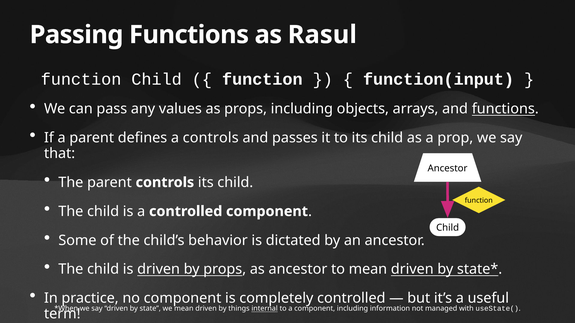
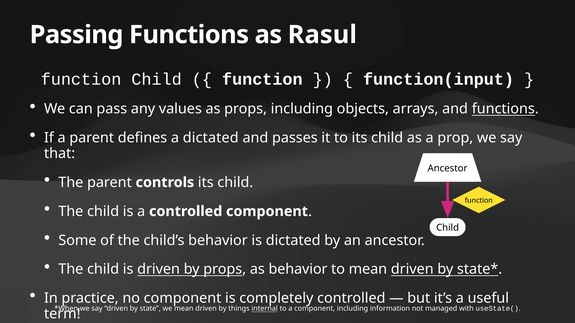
a controls: controls -> dictated
as ancestor: ancestor -> behavior
